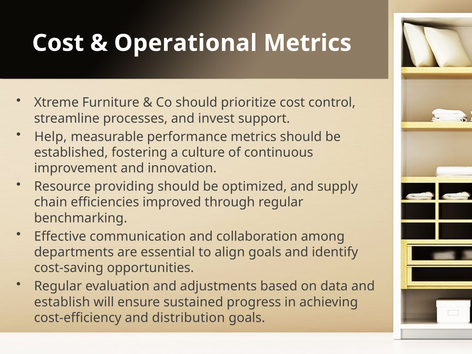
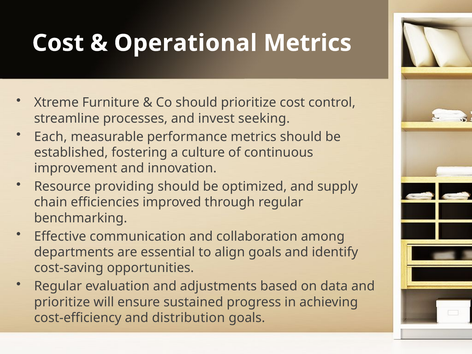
support: support -> seeking
Help: Help -> Each
establish at (62, 302): establish -> prioritize
